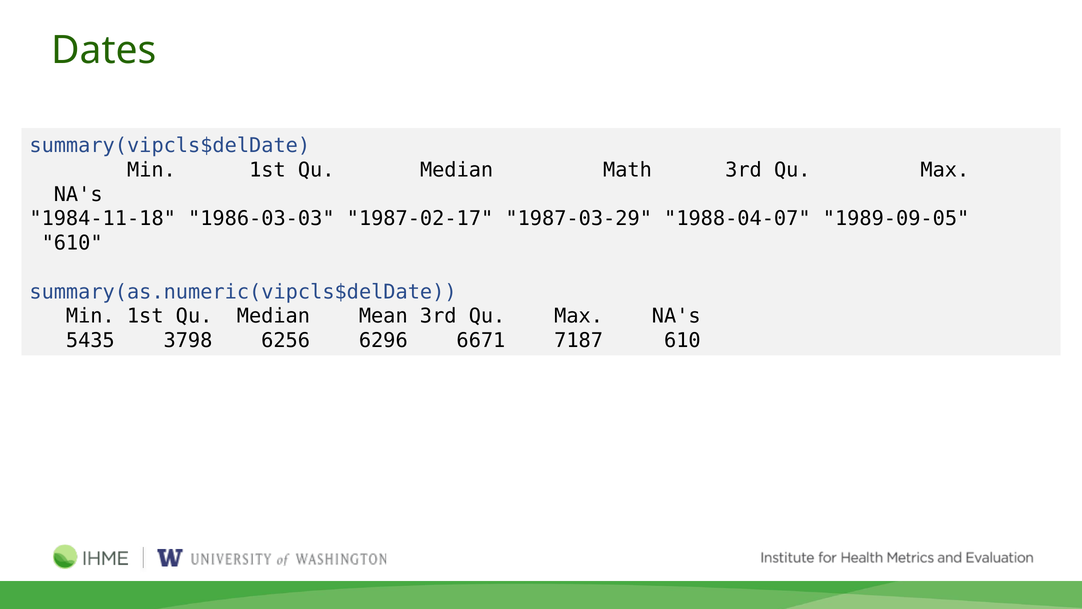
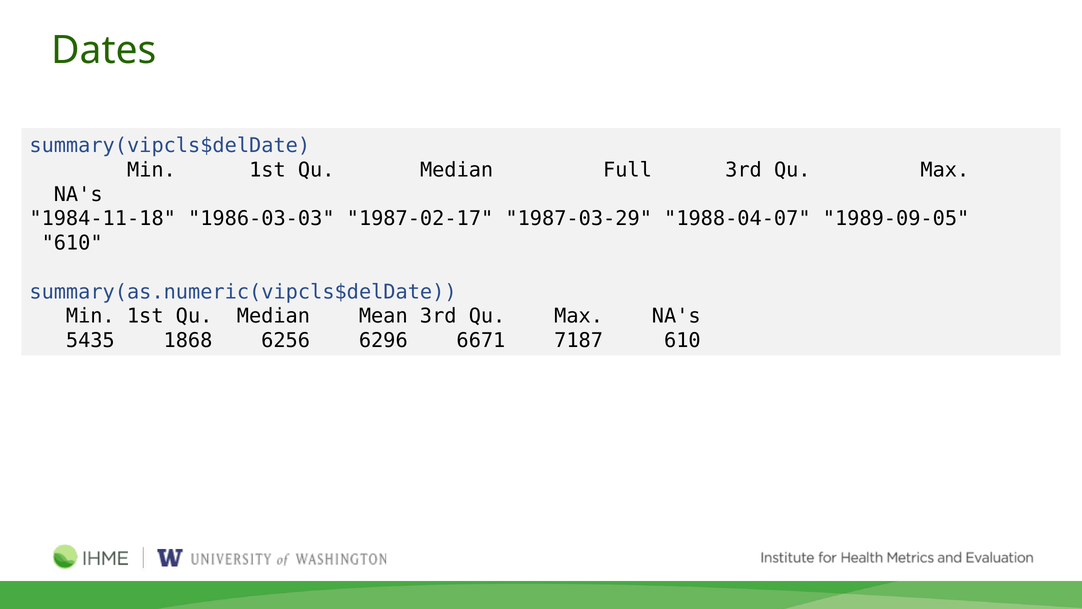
Math: Math -> Full
3798: 3798 -> 1868
